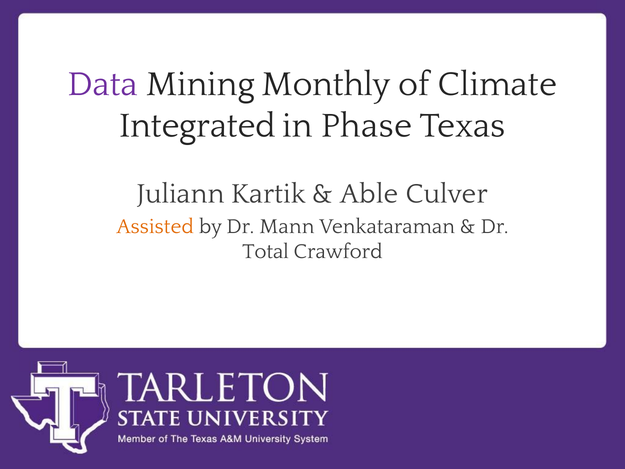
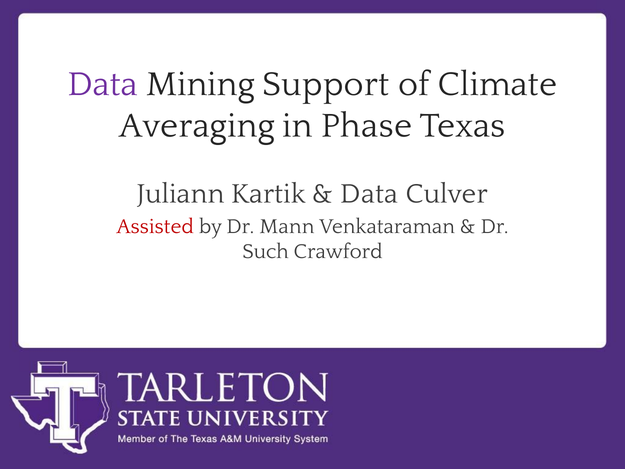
Monthly: Monthly -> Support
Integrated: Integrated -> Averaging
Able at (369, 194): Able -> Data
Assisted colour: orange -> red
Total: Total -> Such
